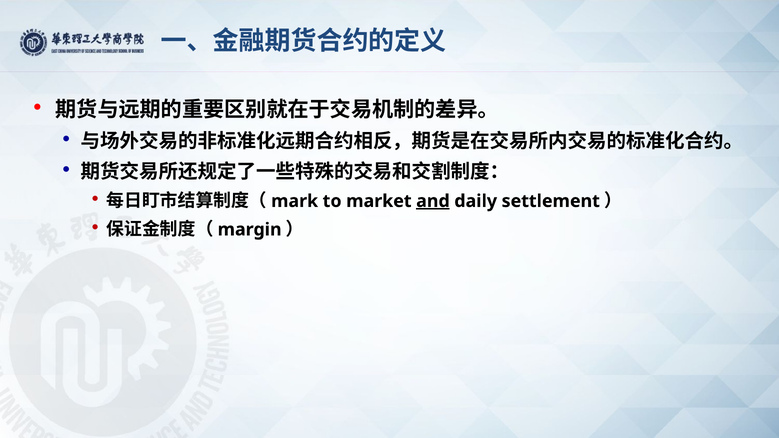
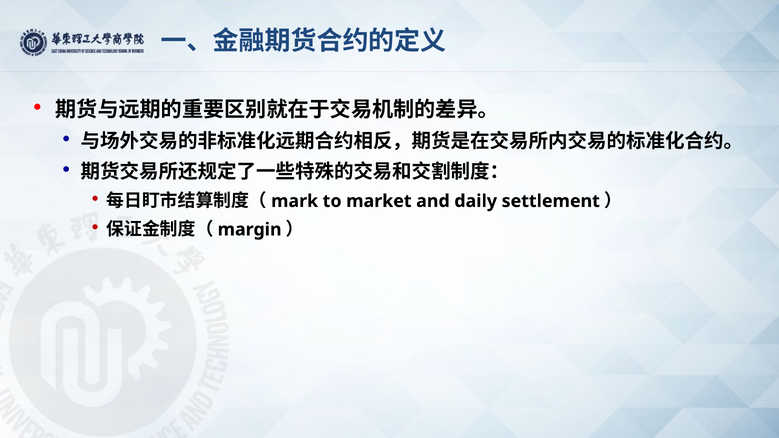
and underline: present -> none
